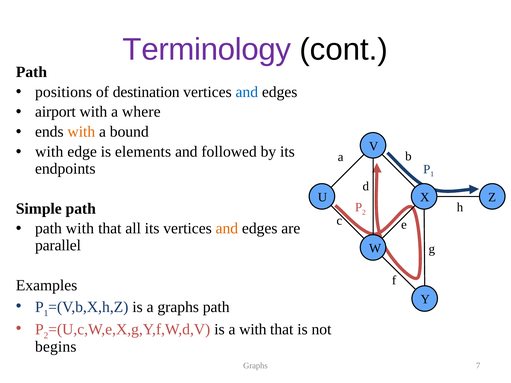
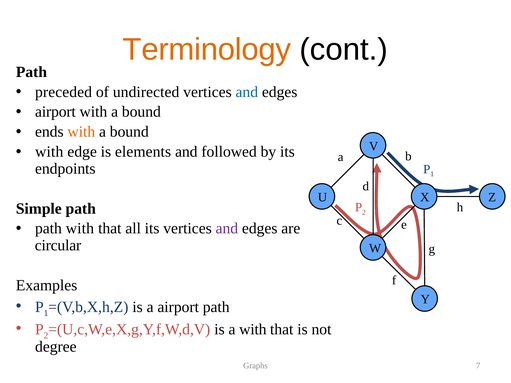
Terminology colour: purple -> orange
positions: positions -> preceded
destination: destination -> undirected
where at (141, 112): where -> bound
and at (227, 229) colour: orange -> purple
parallel: parallel -> circular
a graphs: graphs -> airport
begins: begins -> degree
